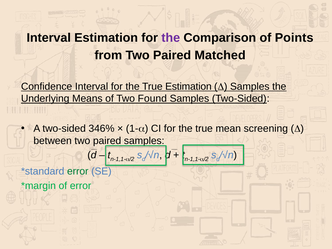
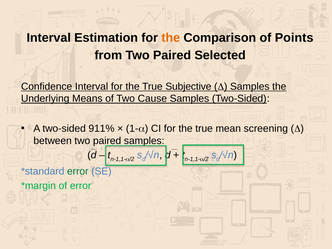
the at (171, 38) colour: purple -> orange
Matched: Matched -> Selected
True Estimation: Estimation -> Subjective
Found: Found -> Cause
346%: 346% -> 911%
